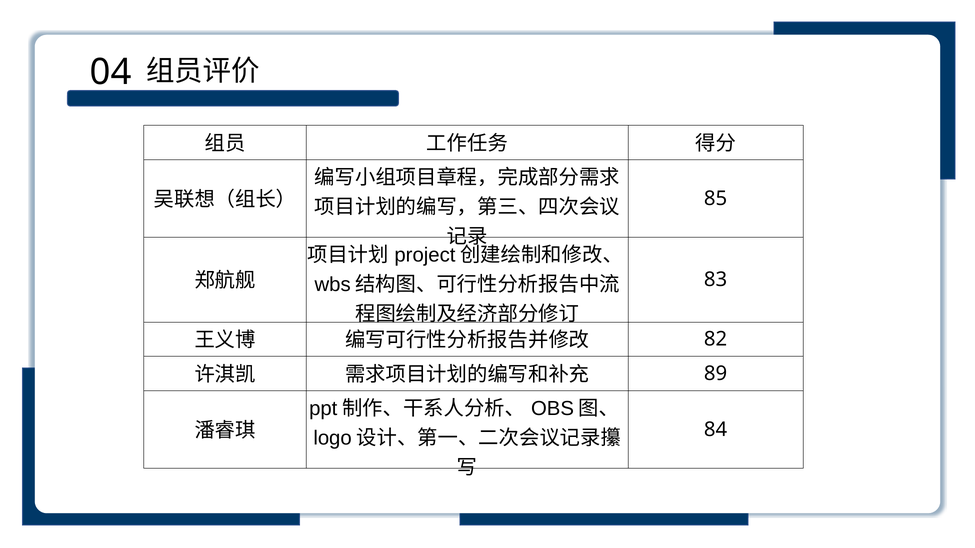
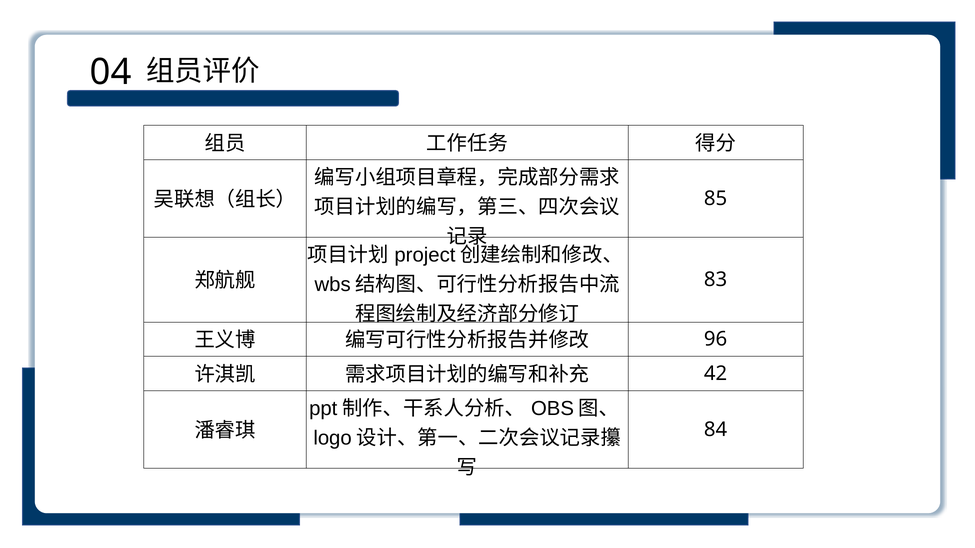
82: 82 -> 96
89: 89 -> 42
